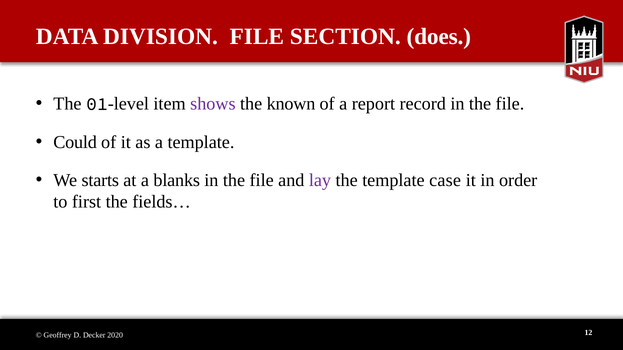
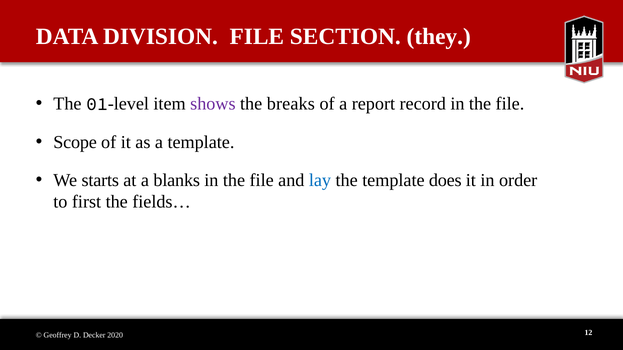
does: does -> they
known: known -> breaks
Could: Could -> Scope
lay colour: purple -> blue
case: case -> does
